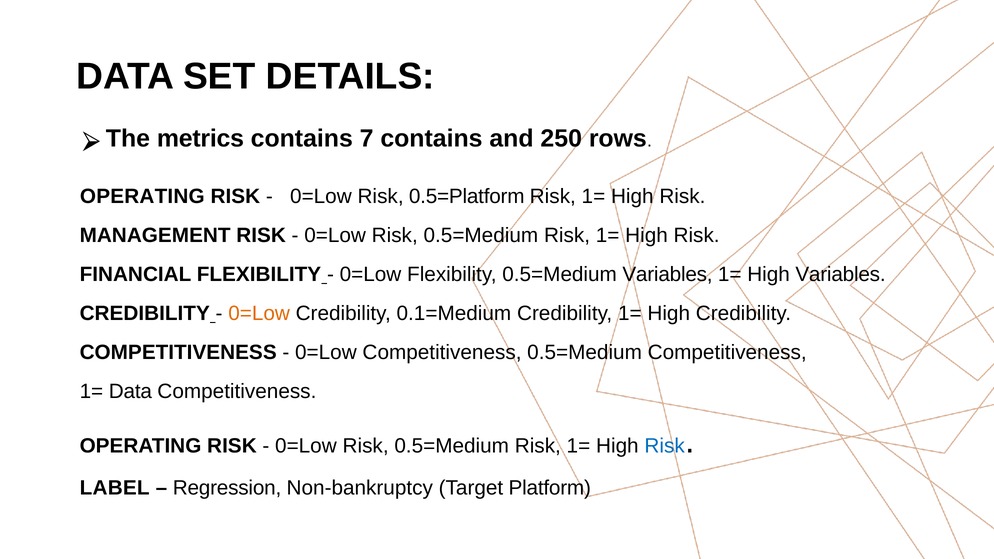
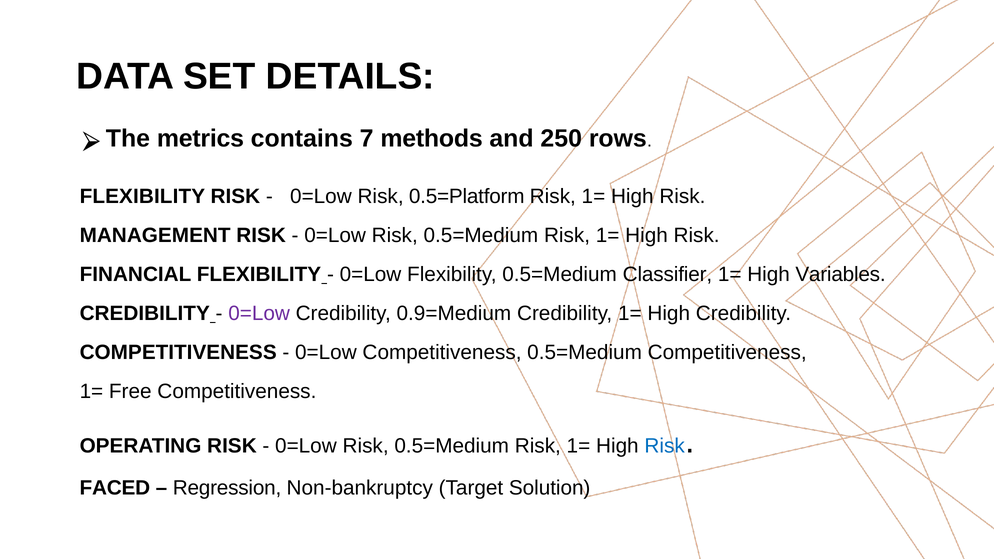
7 contains: contains -> methods
OPERATING at (142, 197): OPERATING -> FLEXIBILITY
0.5=Medium Variables: Variables -> Classifier
0=Low at (259, 313) colour: orange -> purple
0.1=Medium: 0.1=Medium -> 0.9=Medium
1= Data: Data -> Free
LABEL: LABEL -> FACED
Platform: Platform -> Solution
